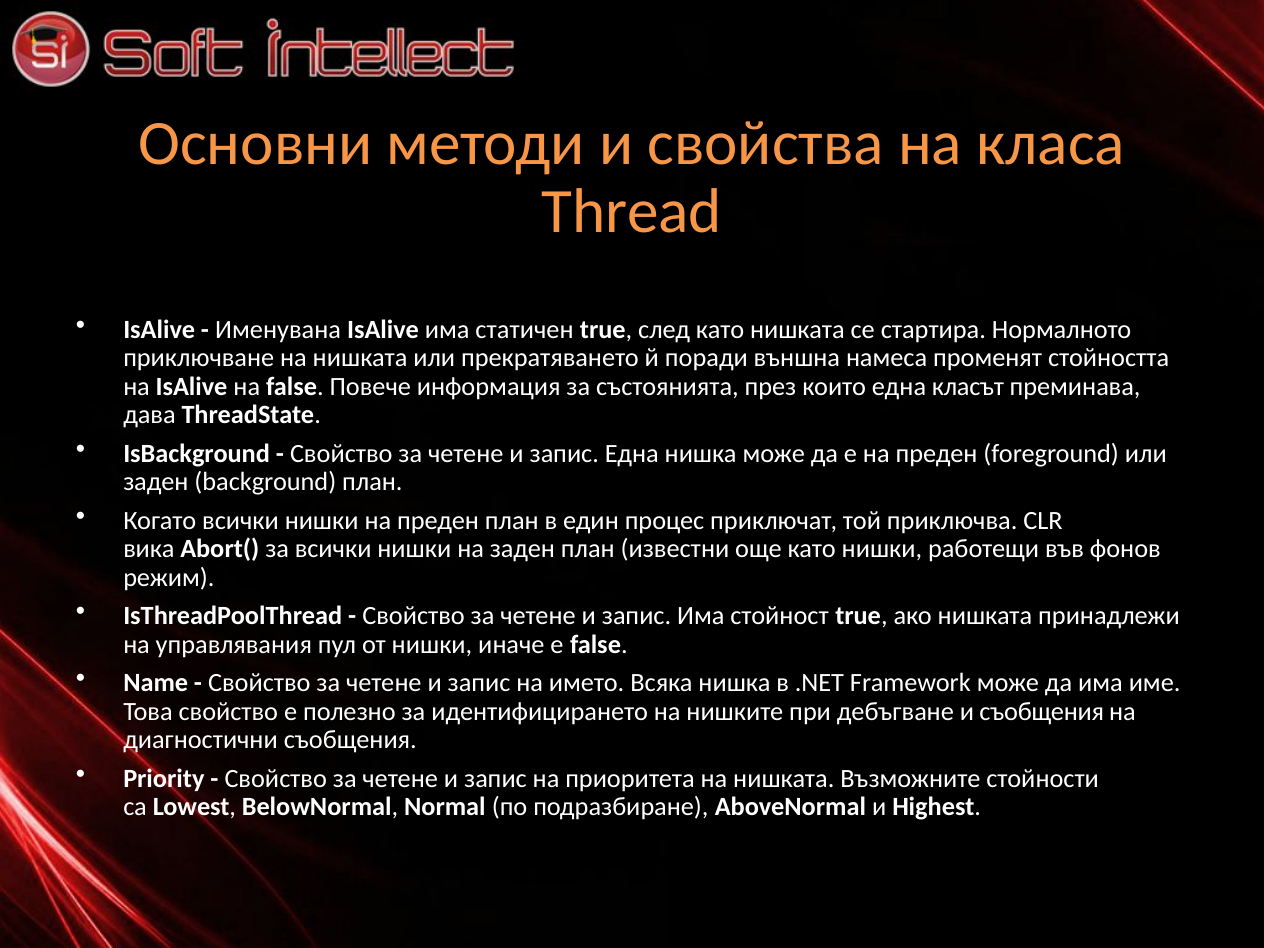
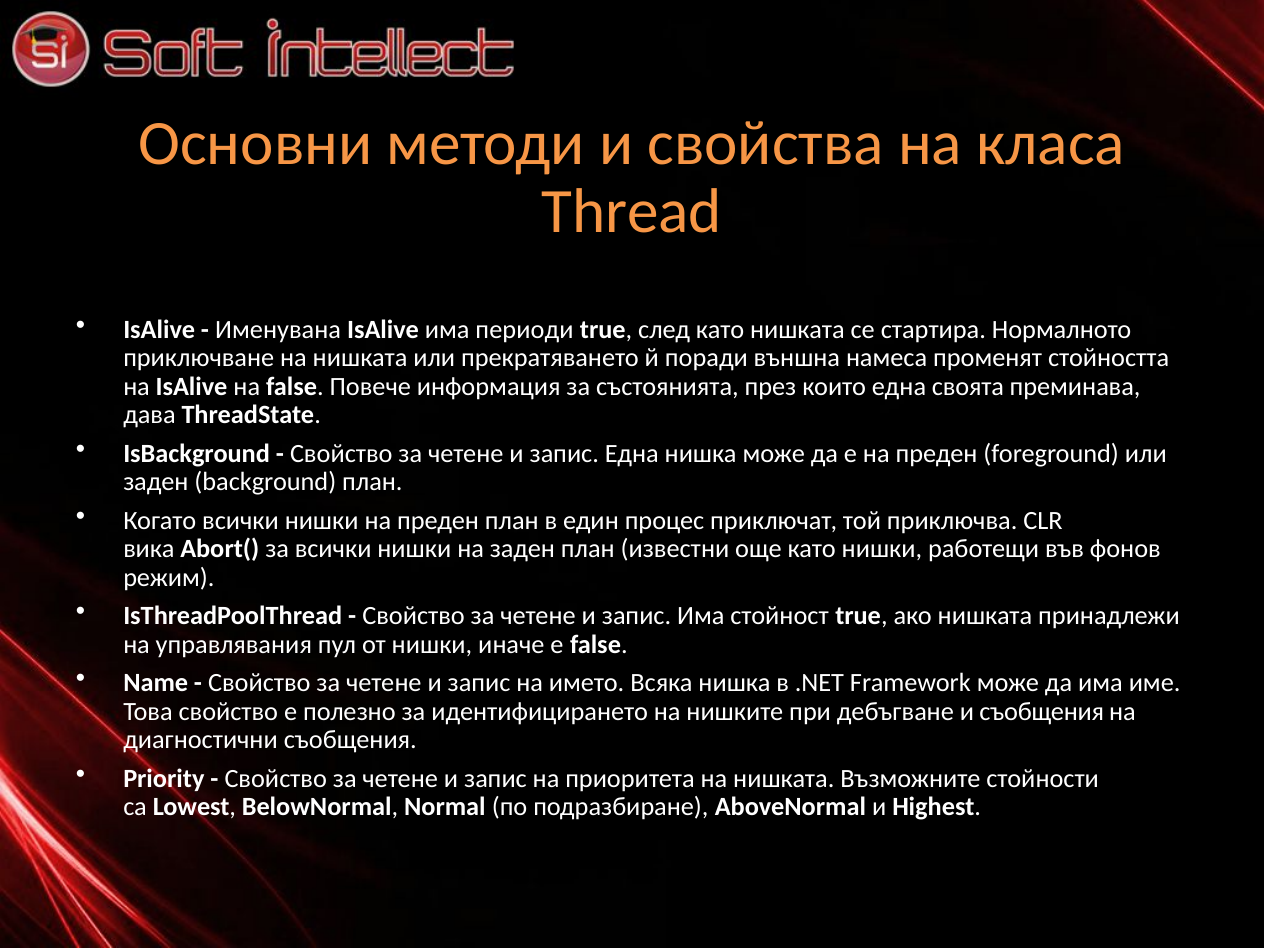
статичен: статичен -> периоди
класът: класът -> своята
